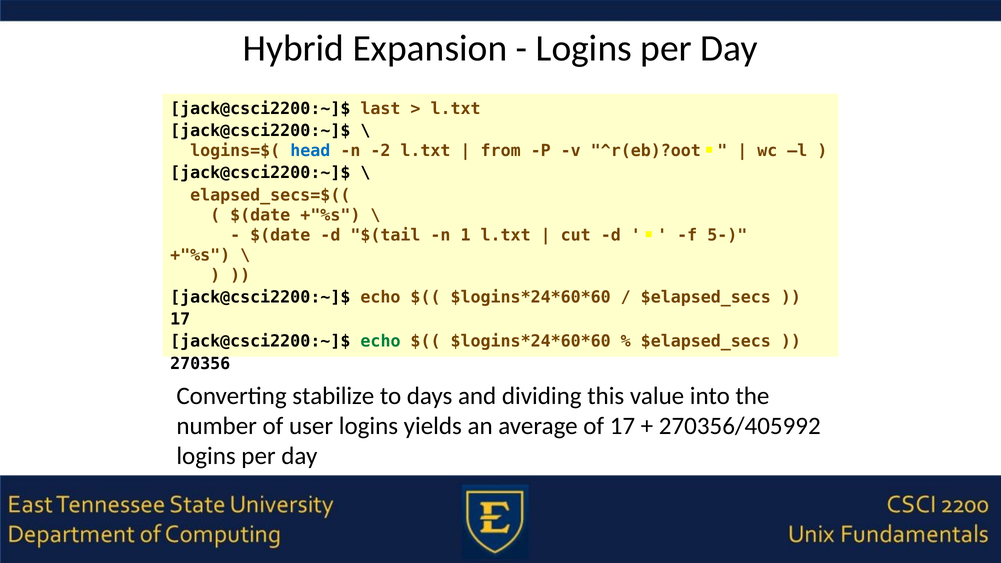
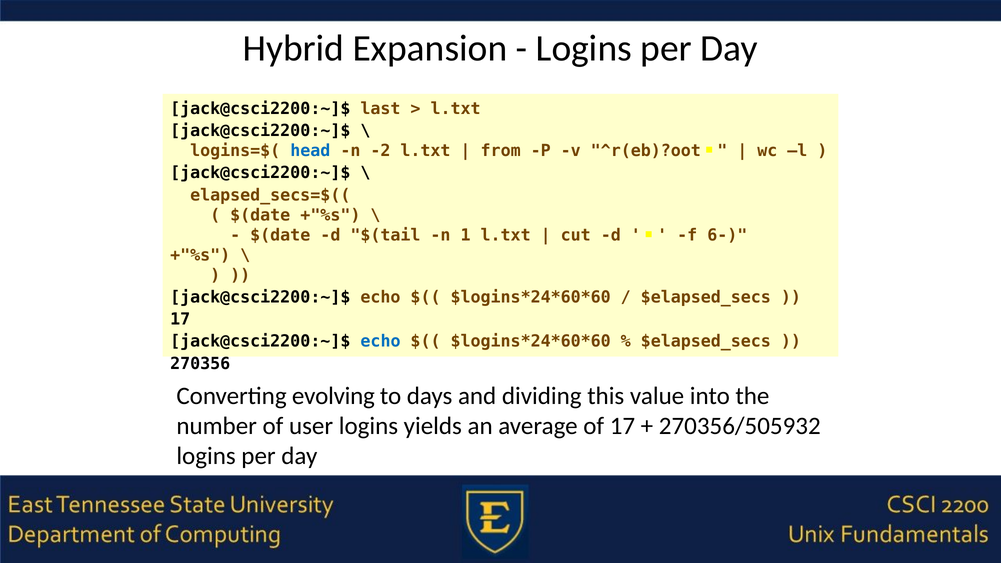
5-: 5- -> 6-
echo at (381, 341) colour: green -> blue
stabilize: stabilize -> evolving
270356/405992: 270356/405992 -> 270356/505932
